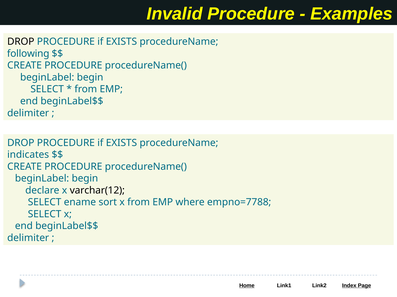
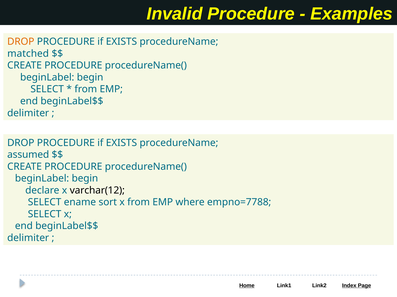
DROP at (21, 42) colour: black -> orange
following: following -> matched
indicates: indicates -> assumed
